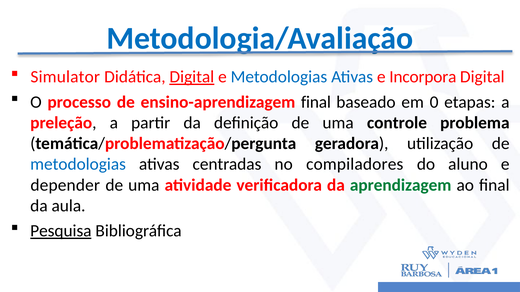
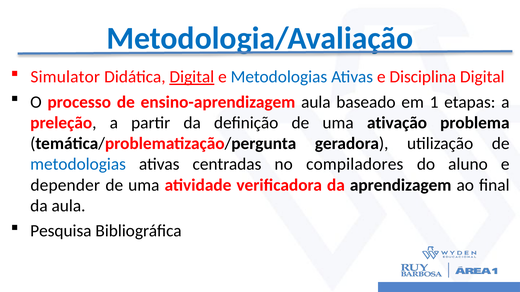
Incorpora: Incorpora -> Disciplina
aprendizagem final: final -> aula
0: 0 -> 1
controle: controle -> ativação
aprendizagem at (401, 185) colour: green -> black
Pesquisa underline: present -> none
